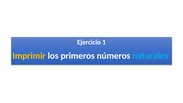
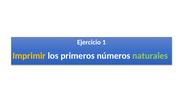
naturales colour: light blue -> light green
